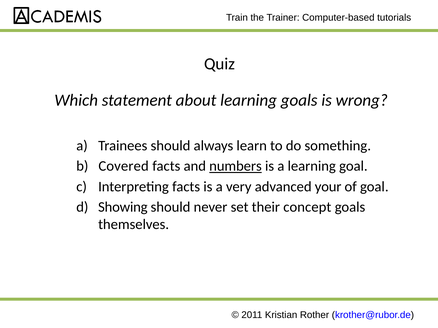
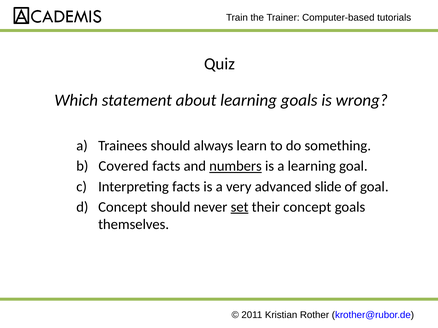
your: your -> slide
Showing at (123, 207): Showing -> Concept
set underline: none -> present
